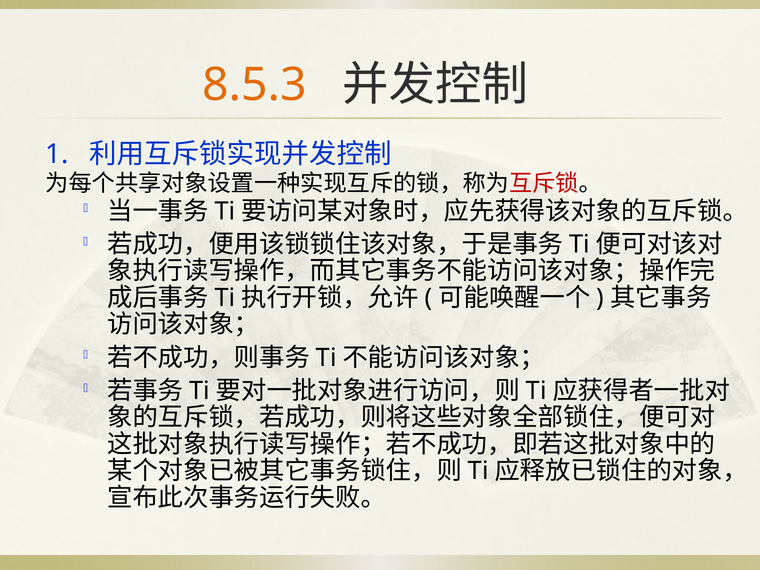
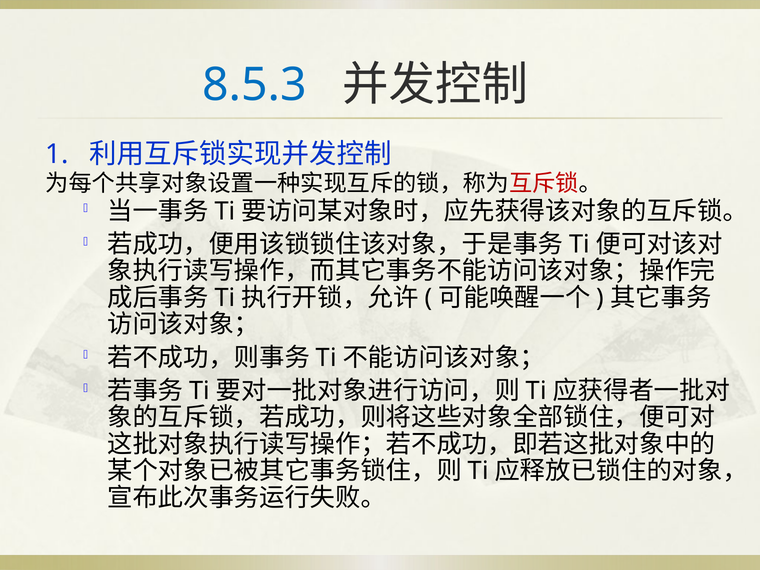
8.5.3 colour: orange -> blue
